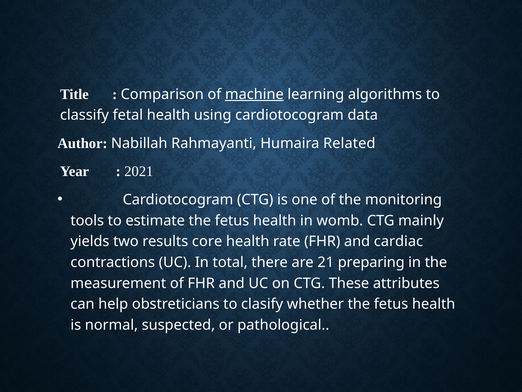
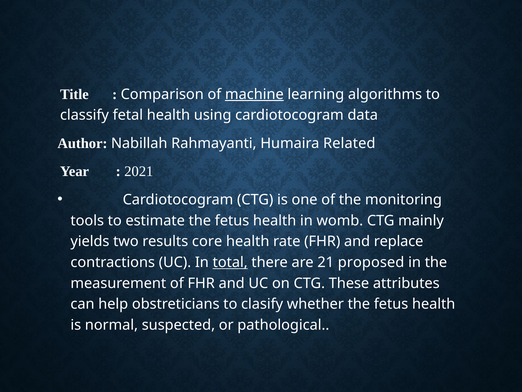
cardiac: cardiac -> replace
total underline: none -> present
preparing: preparing -> proposed
